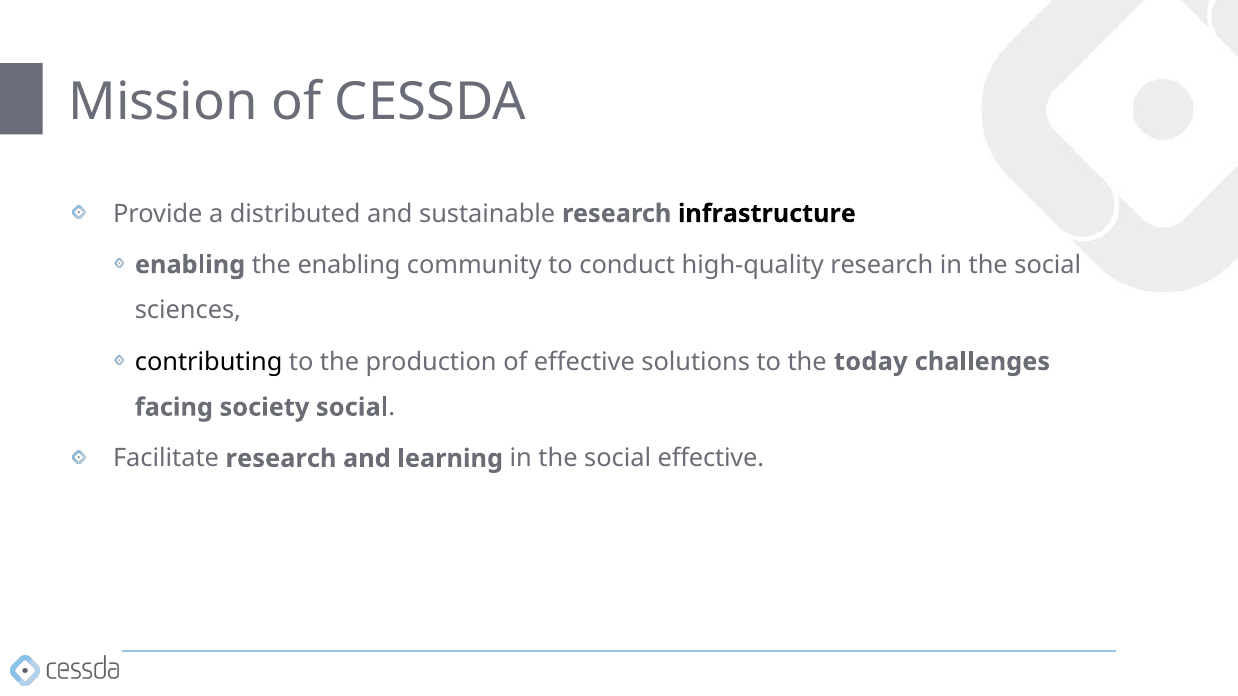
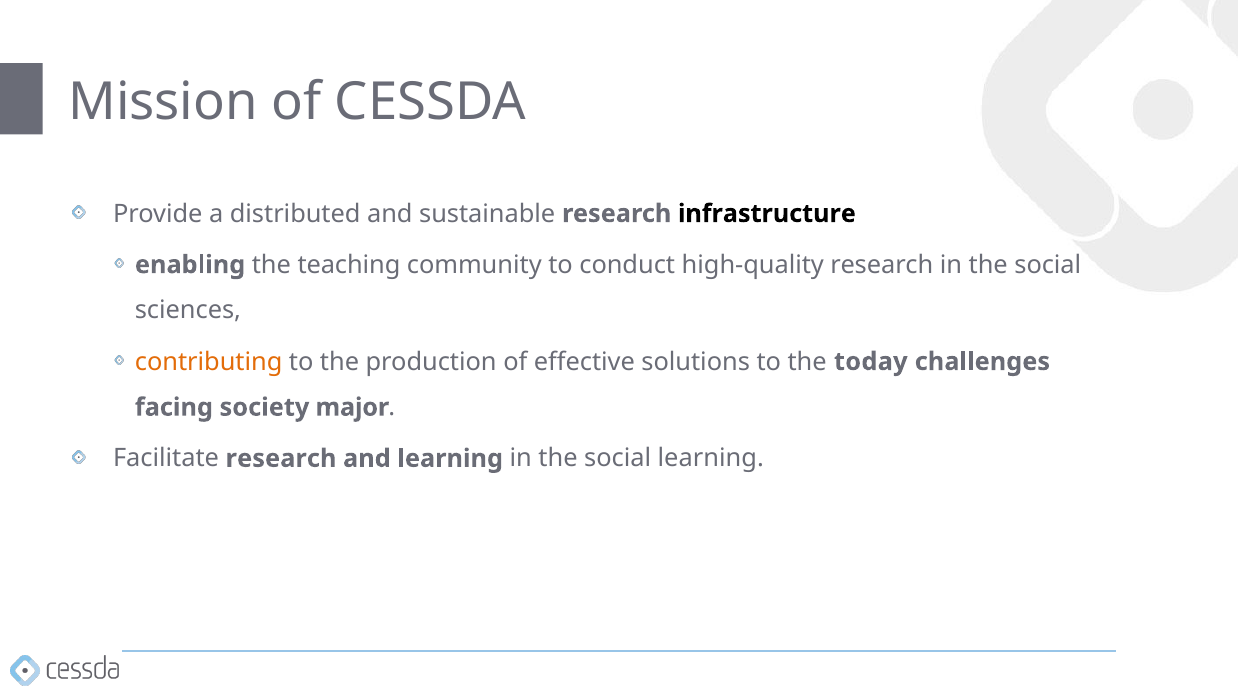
the enabling: enabling -> teaching
contributing colour: black -> orange
society social: social -> major
social effective: effective -> learning
